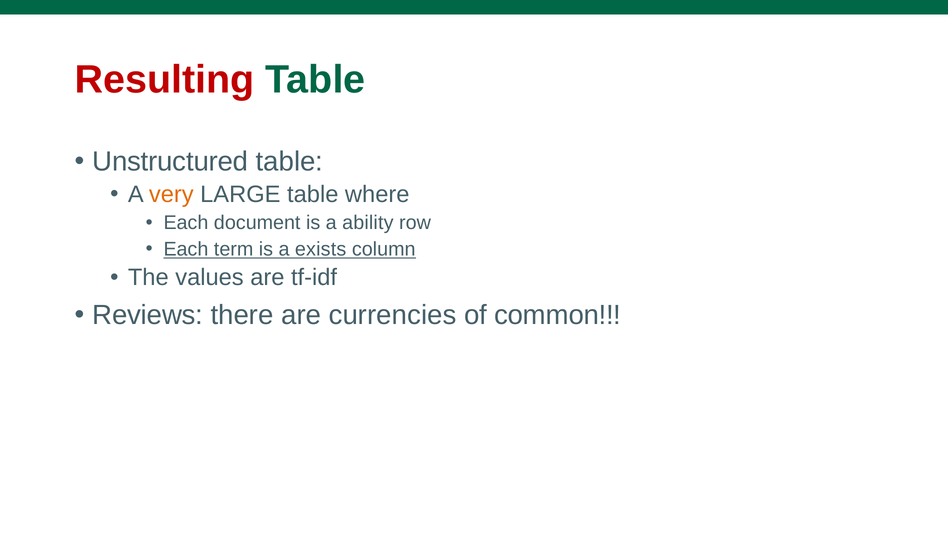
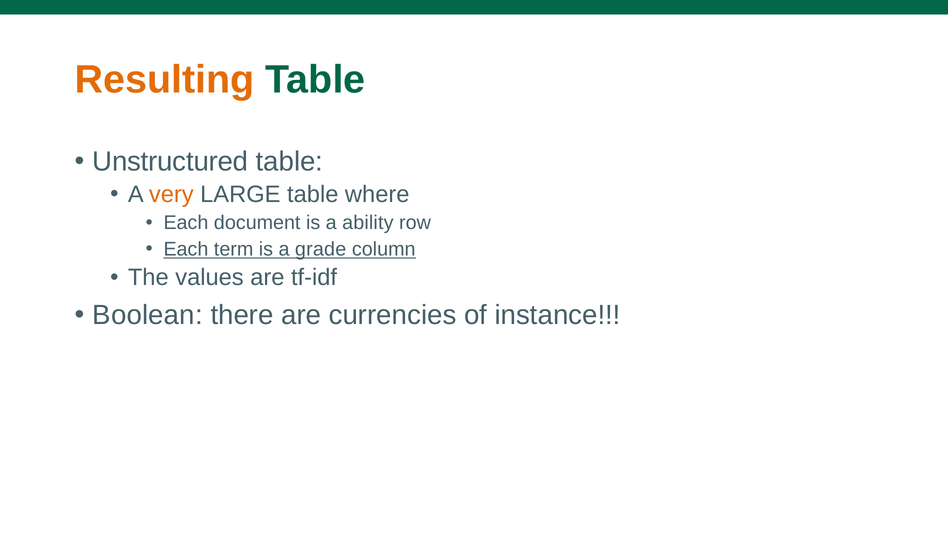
Resulting colour: red -> orange
exists: exists -> grade
Reviews: Reviews -> Boolean
common: common -> instance
